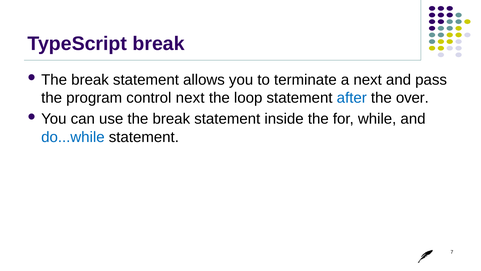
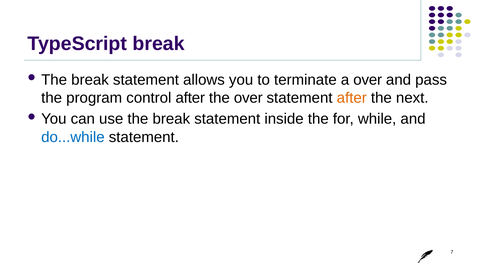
a next: next -> over
control next: next -> after
the loop: loop -> over
after at (352, 98) colour: blue -> orange
over: over -> next
